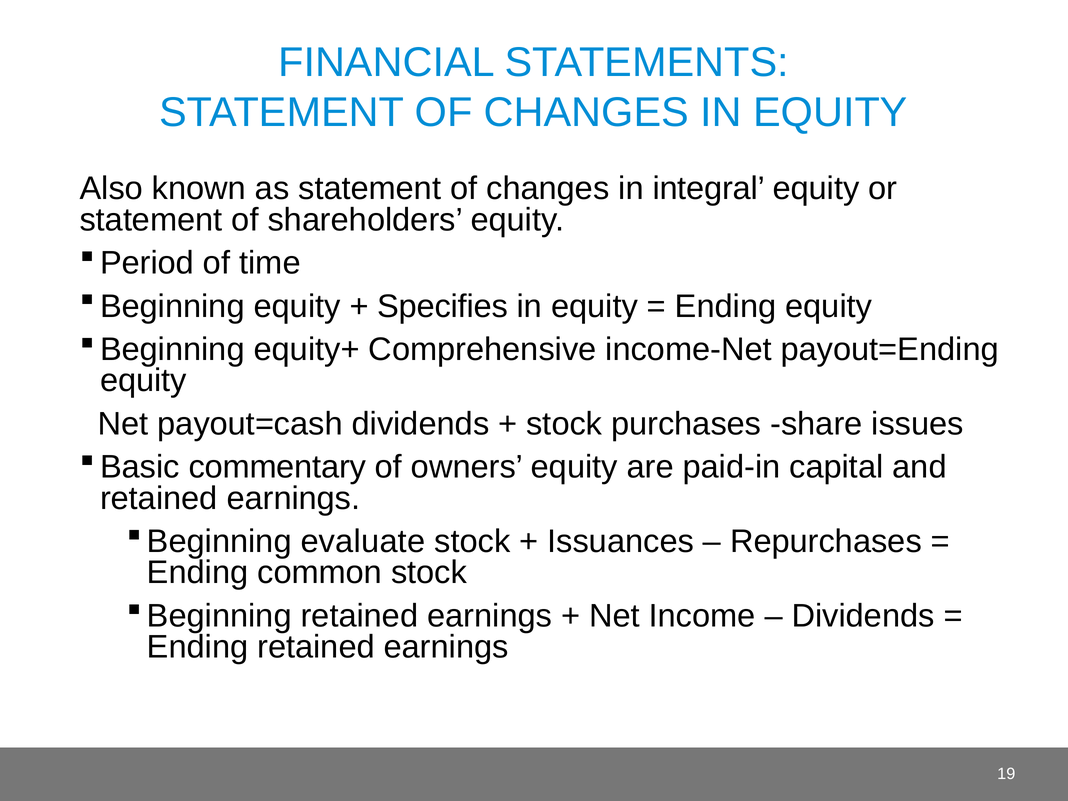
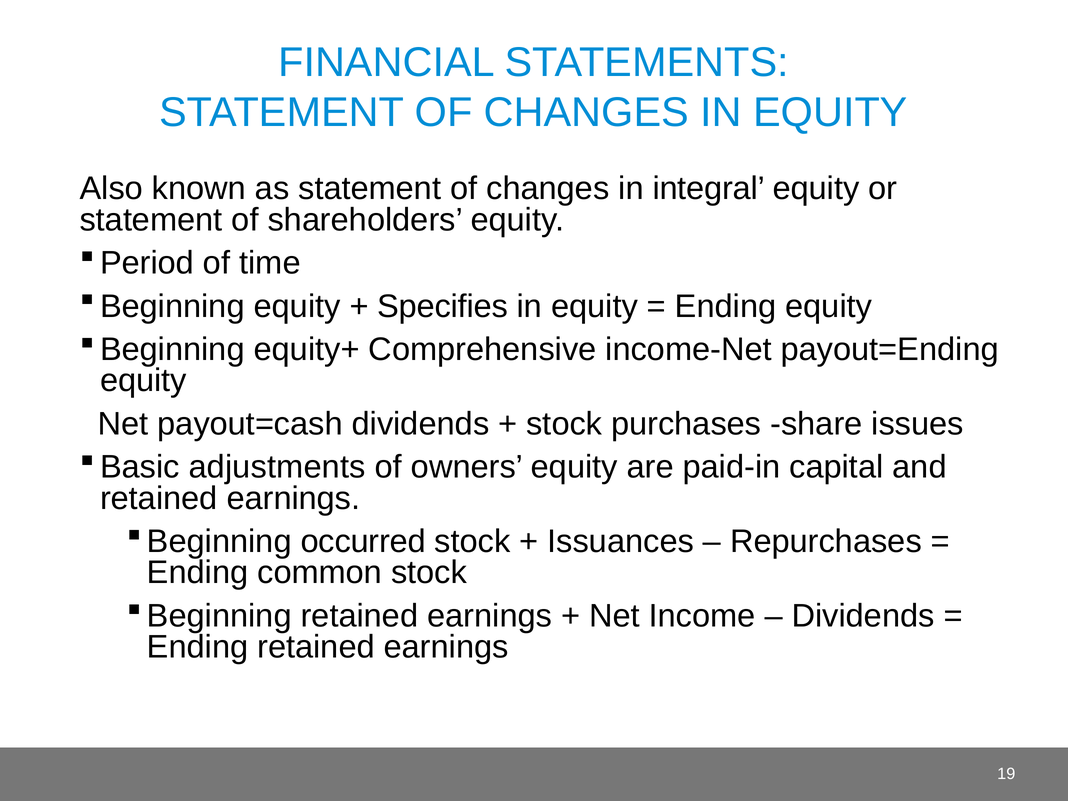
commentary: commentary -> adjustments
evaluate: evaluate -> occurred
